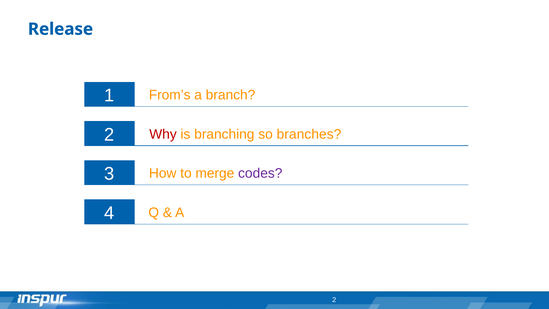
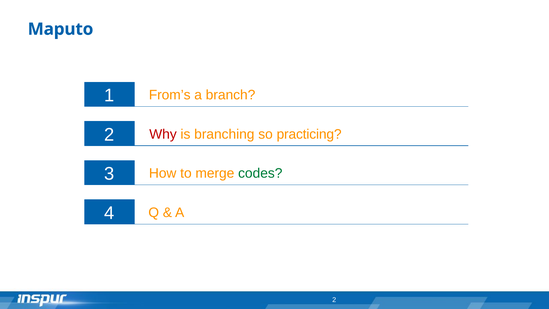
Release: Release -> Maputo
branches: branches -> practicing
codes colour: purple -> green
